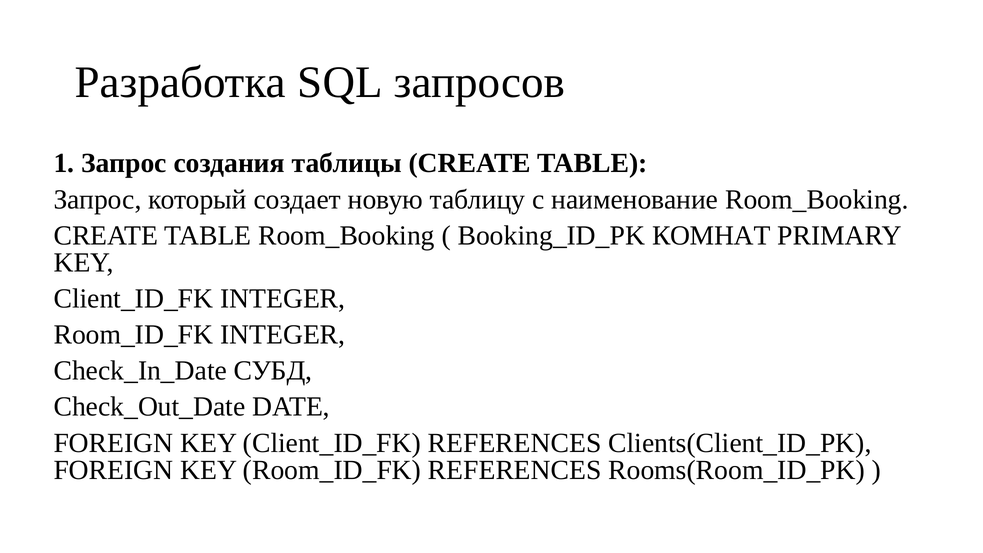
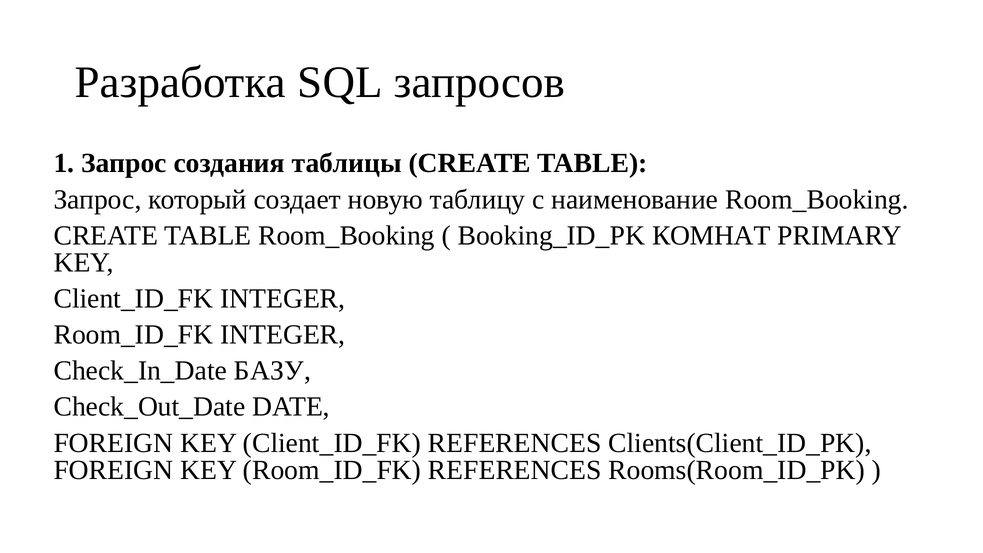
СУБД: СУБД -> БАЗУ
